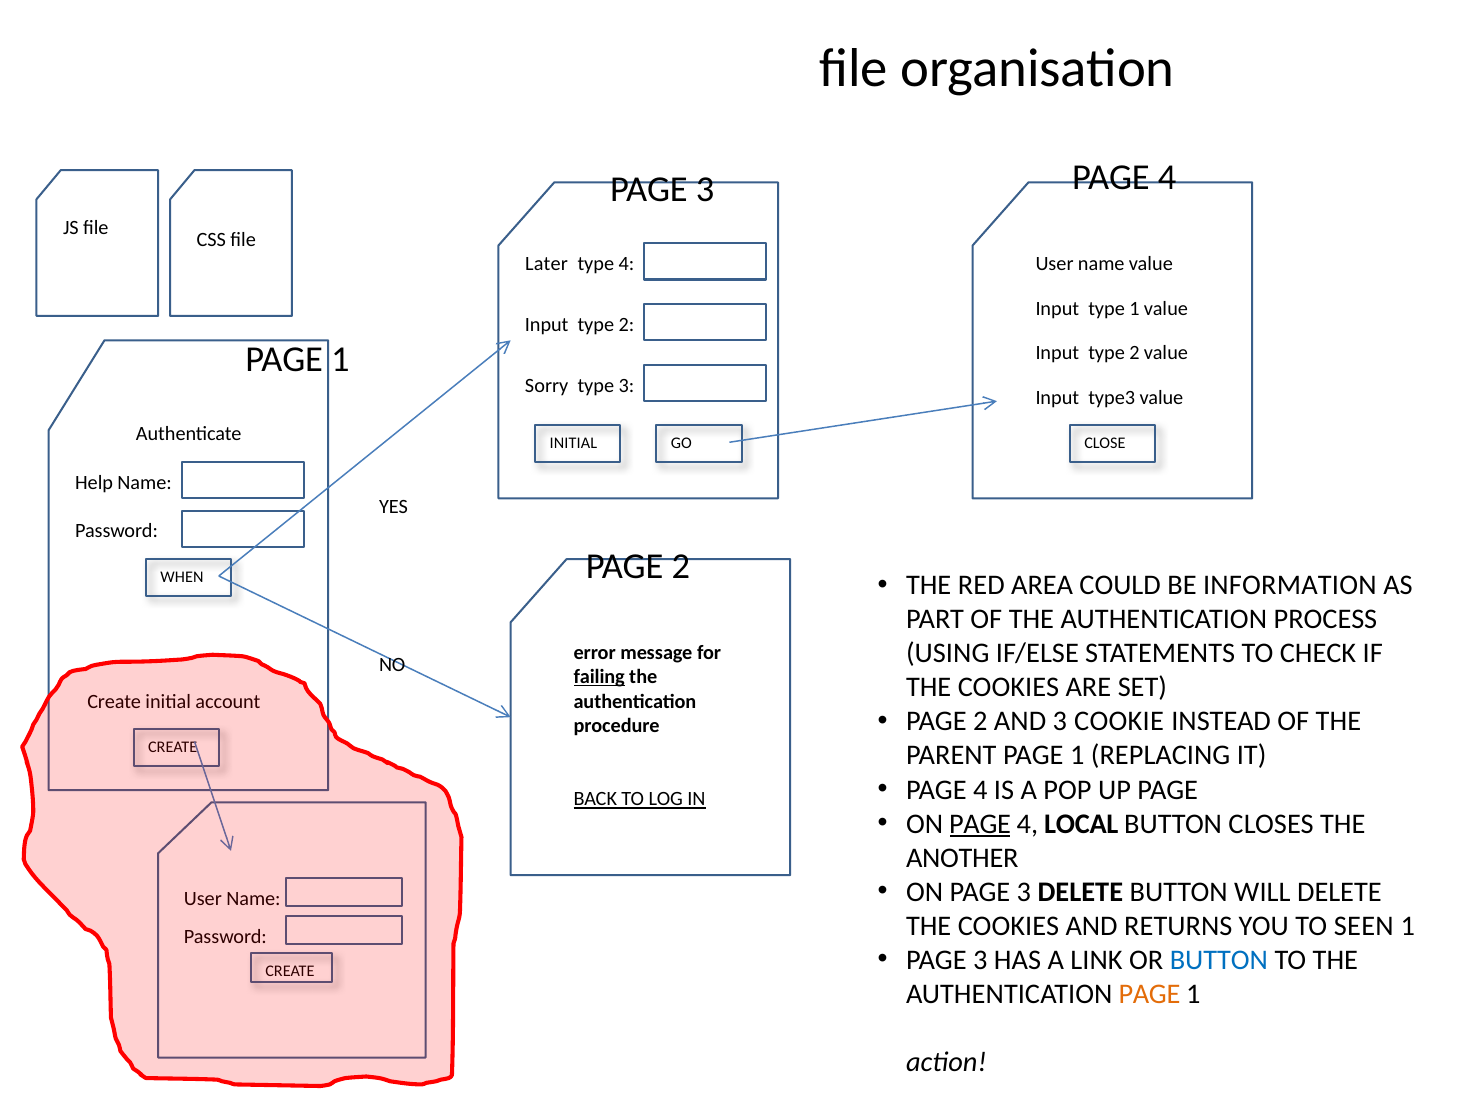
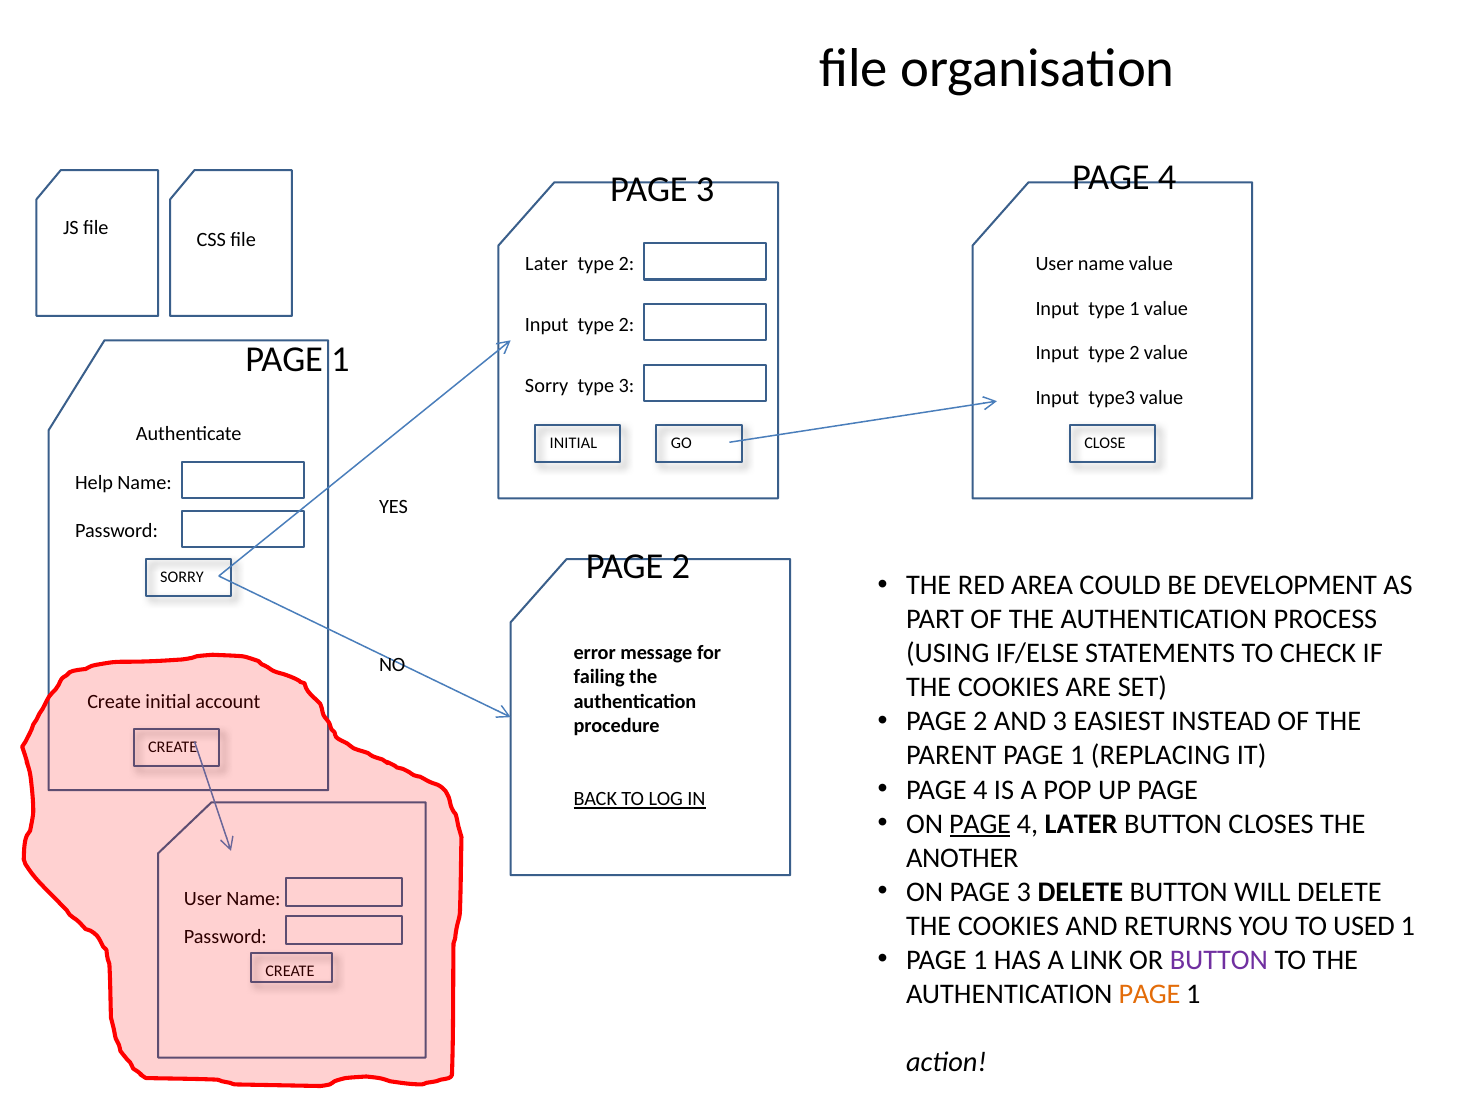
4 at (627, 264): 4 -> 2
WHEN at (182, 577): WHEN -> SORRY
INFORMATION: INFORMATION -> DEVELOPMENT
failing underline: present -> none
COOKIE: COOKIE -> EASIEST
4 LOCAL: LOCAL -> LATER
SEEN: SEEN -> USED
3 at (980, 960): 3 -> 1
BUTTON at (1219, 960) colour: blue -> purple
